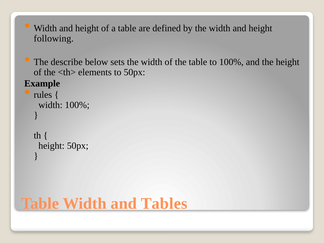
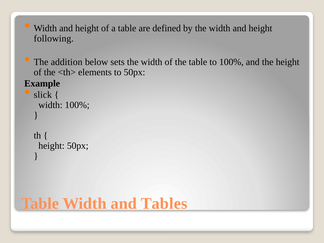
describe: describe -> addition
rules: rules -> slick
